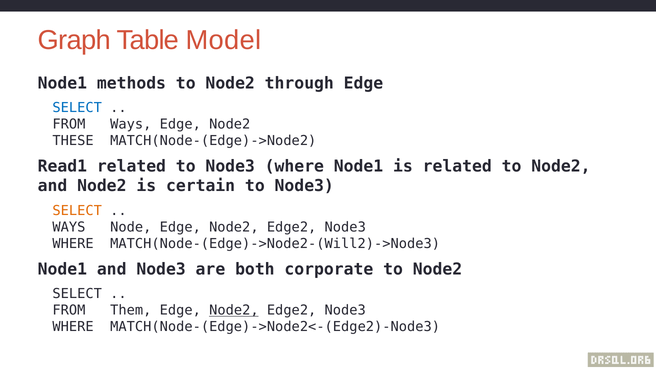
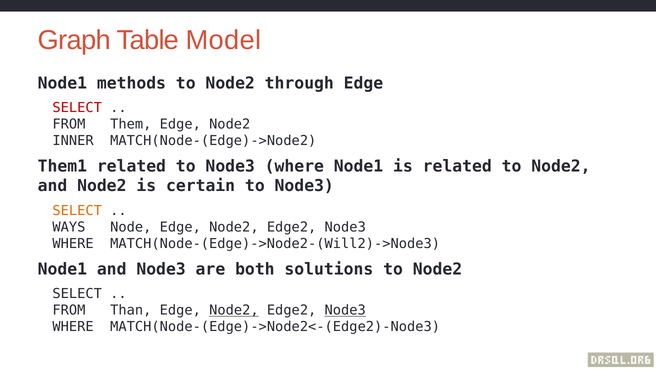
SELECT at (77, 108) colour: blue -> red
FROM Ways: Ways -> Them
THESE: THESE -> INNER
Read1: Read1 -> Them1
corporate: corporate -> solutions
Them: Them -> Than
Node3 at (345, 310) underline: none -> present
